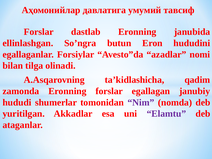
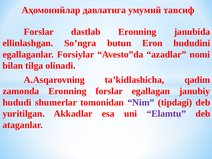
nomda: nomda -> tipdagi
